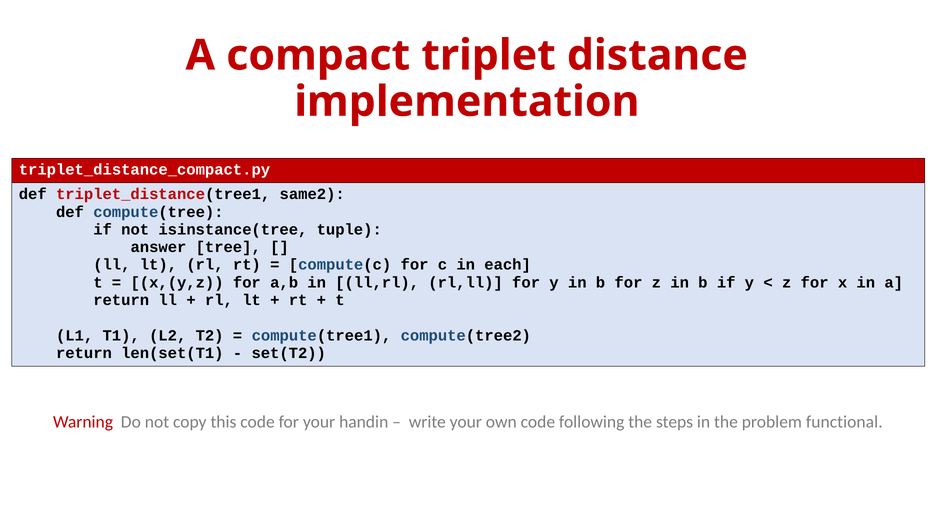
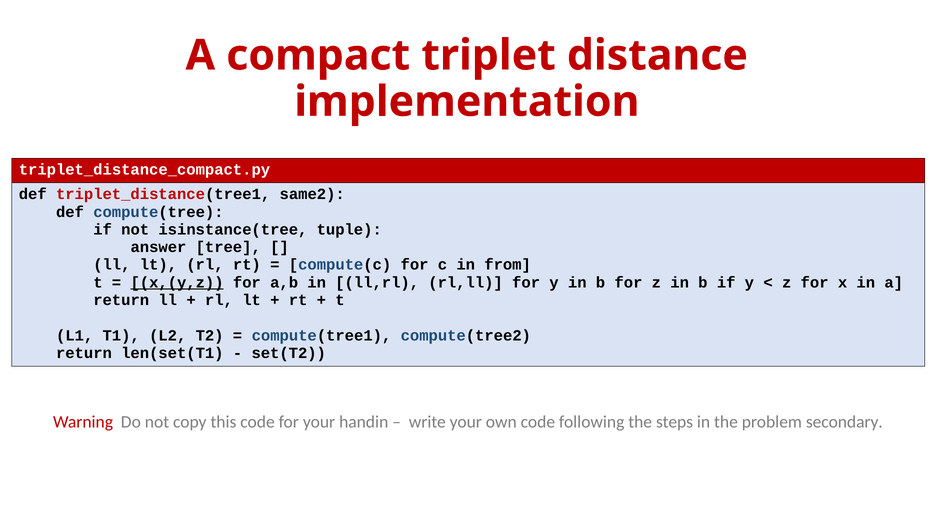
each: each -> from
x,(y,z underline: none -> present
functional: functional -> secondary
